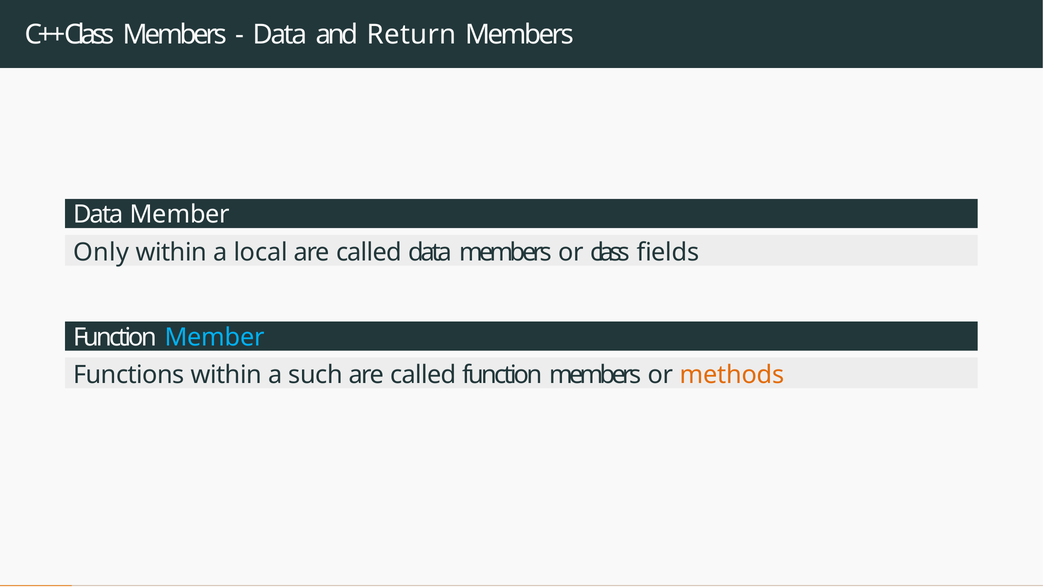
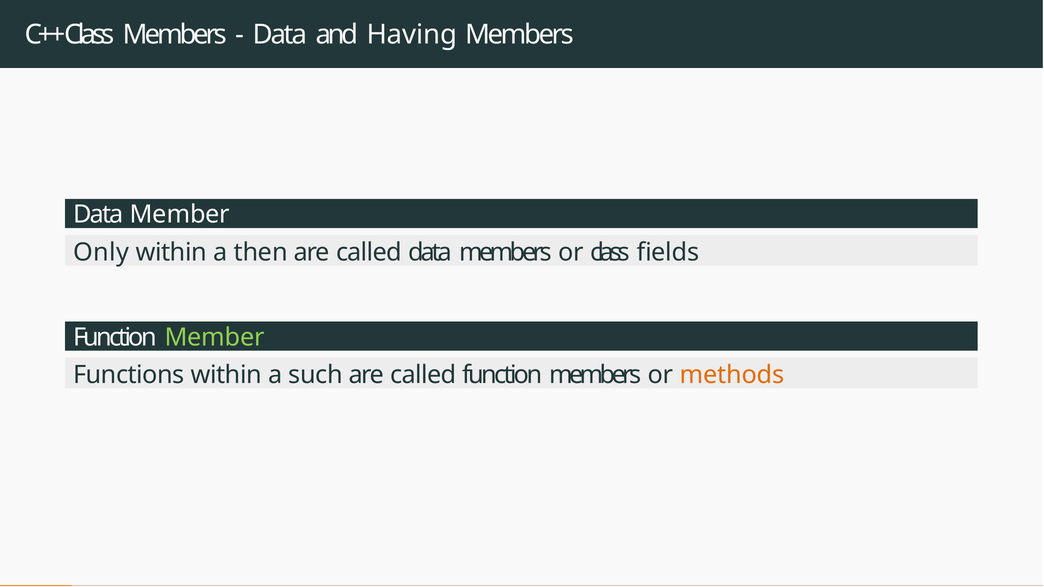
Return: Return -> Having
local: local -> then
Member at (215, 337) colour: light blue -> light green
